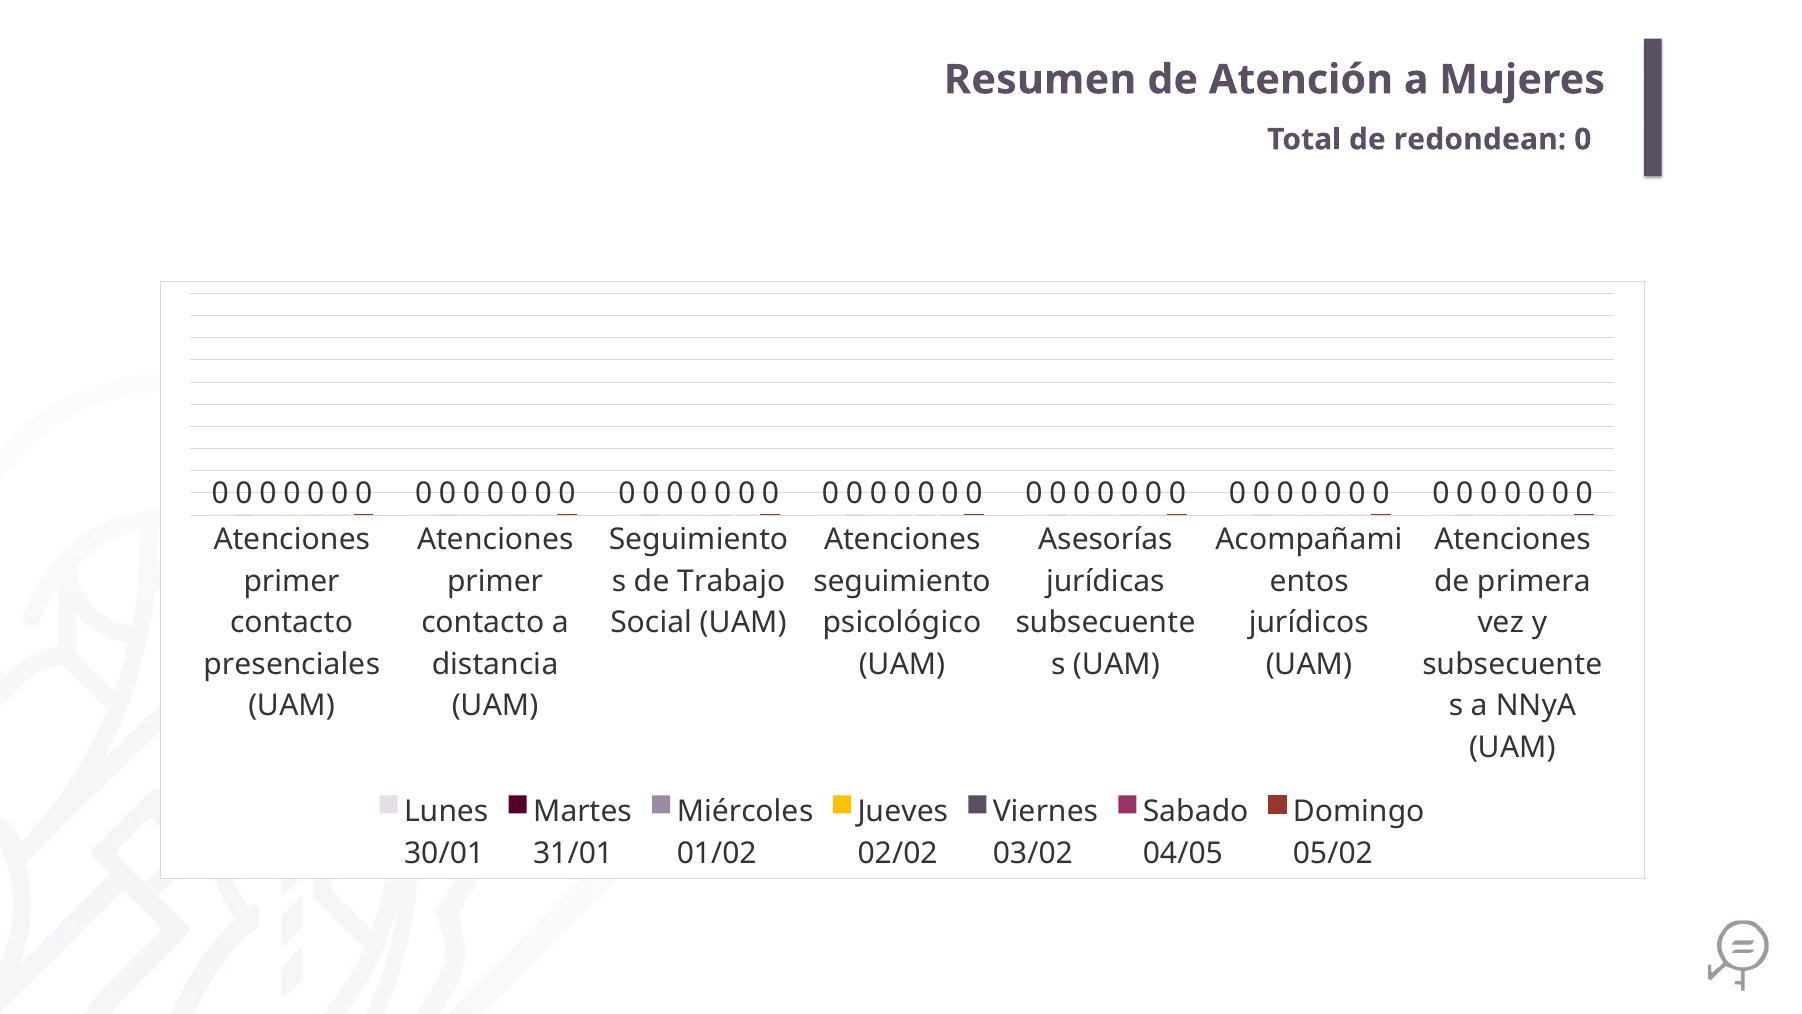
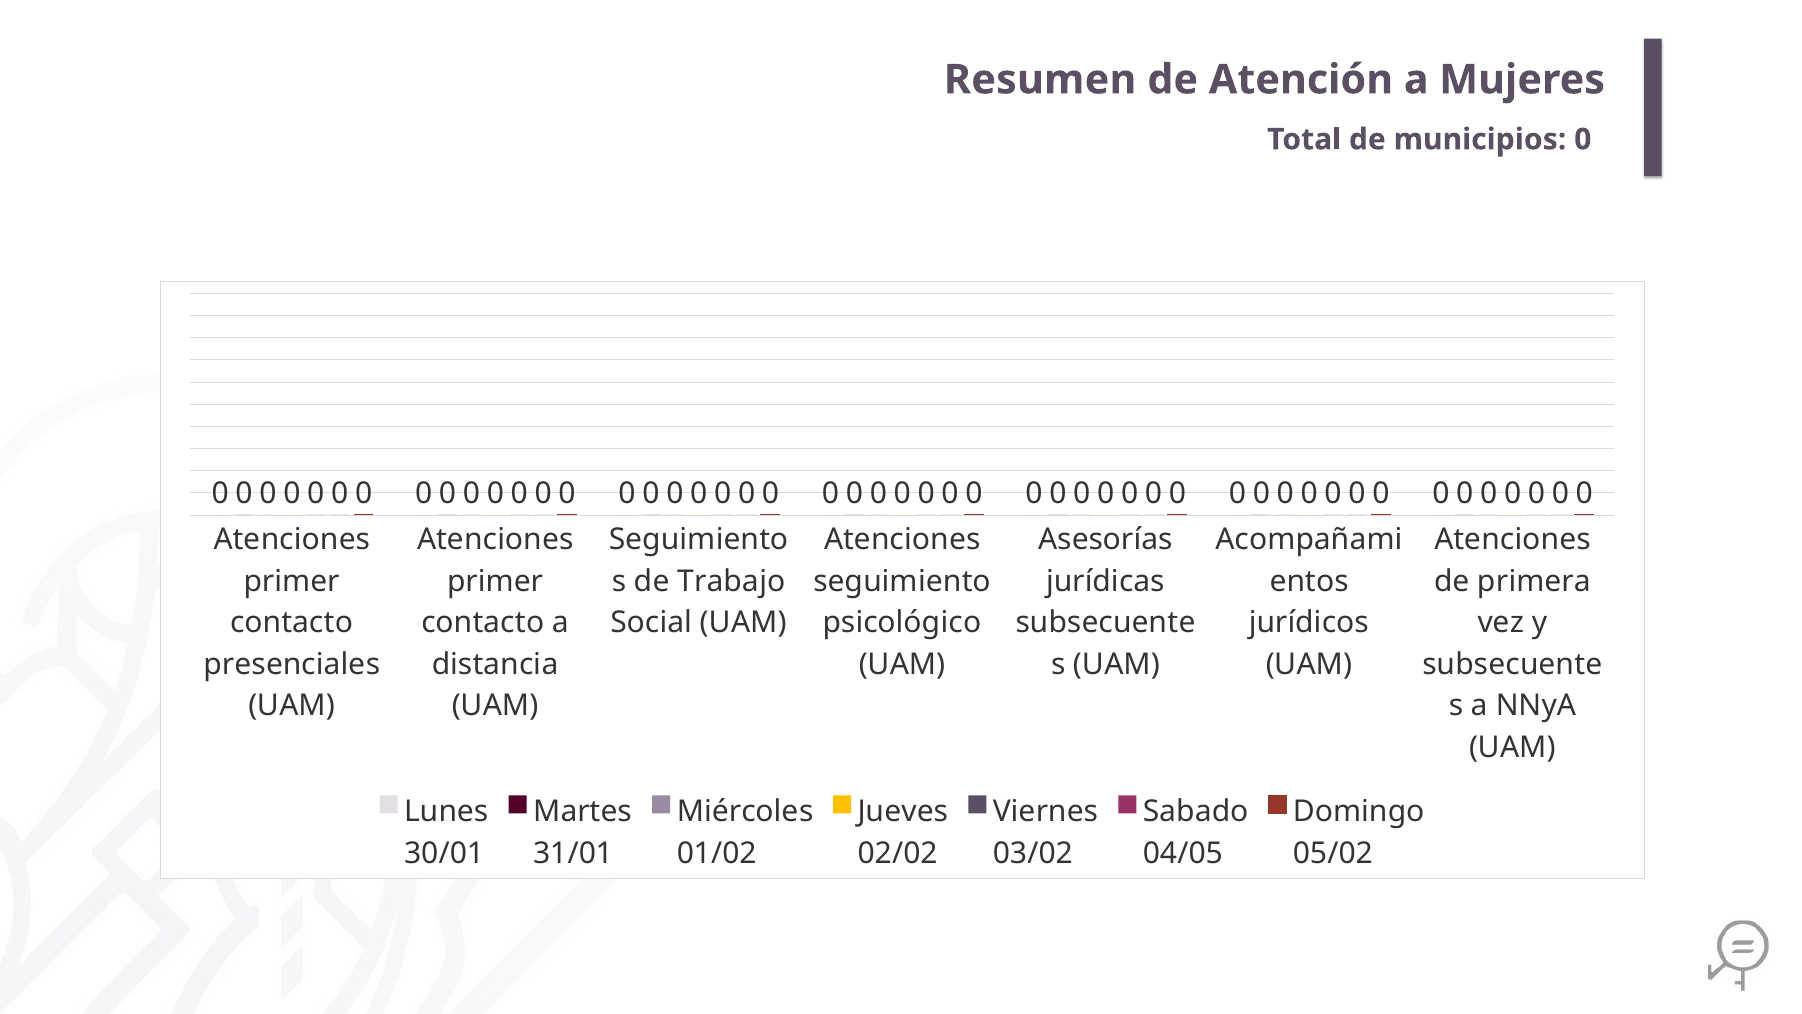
redondean: redondean -> municipios
